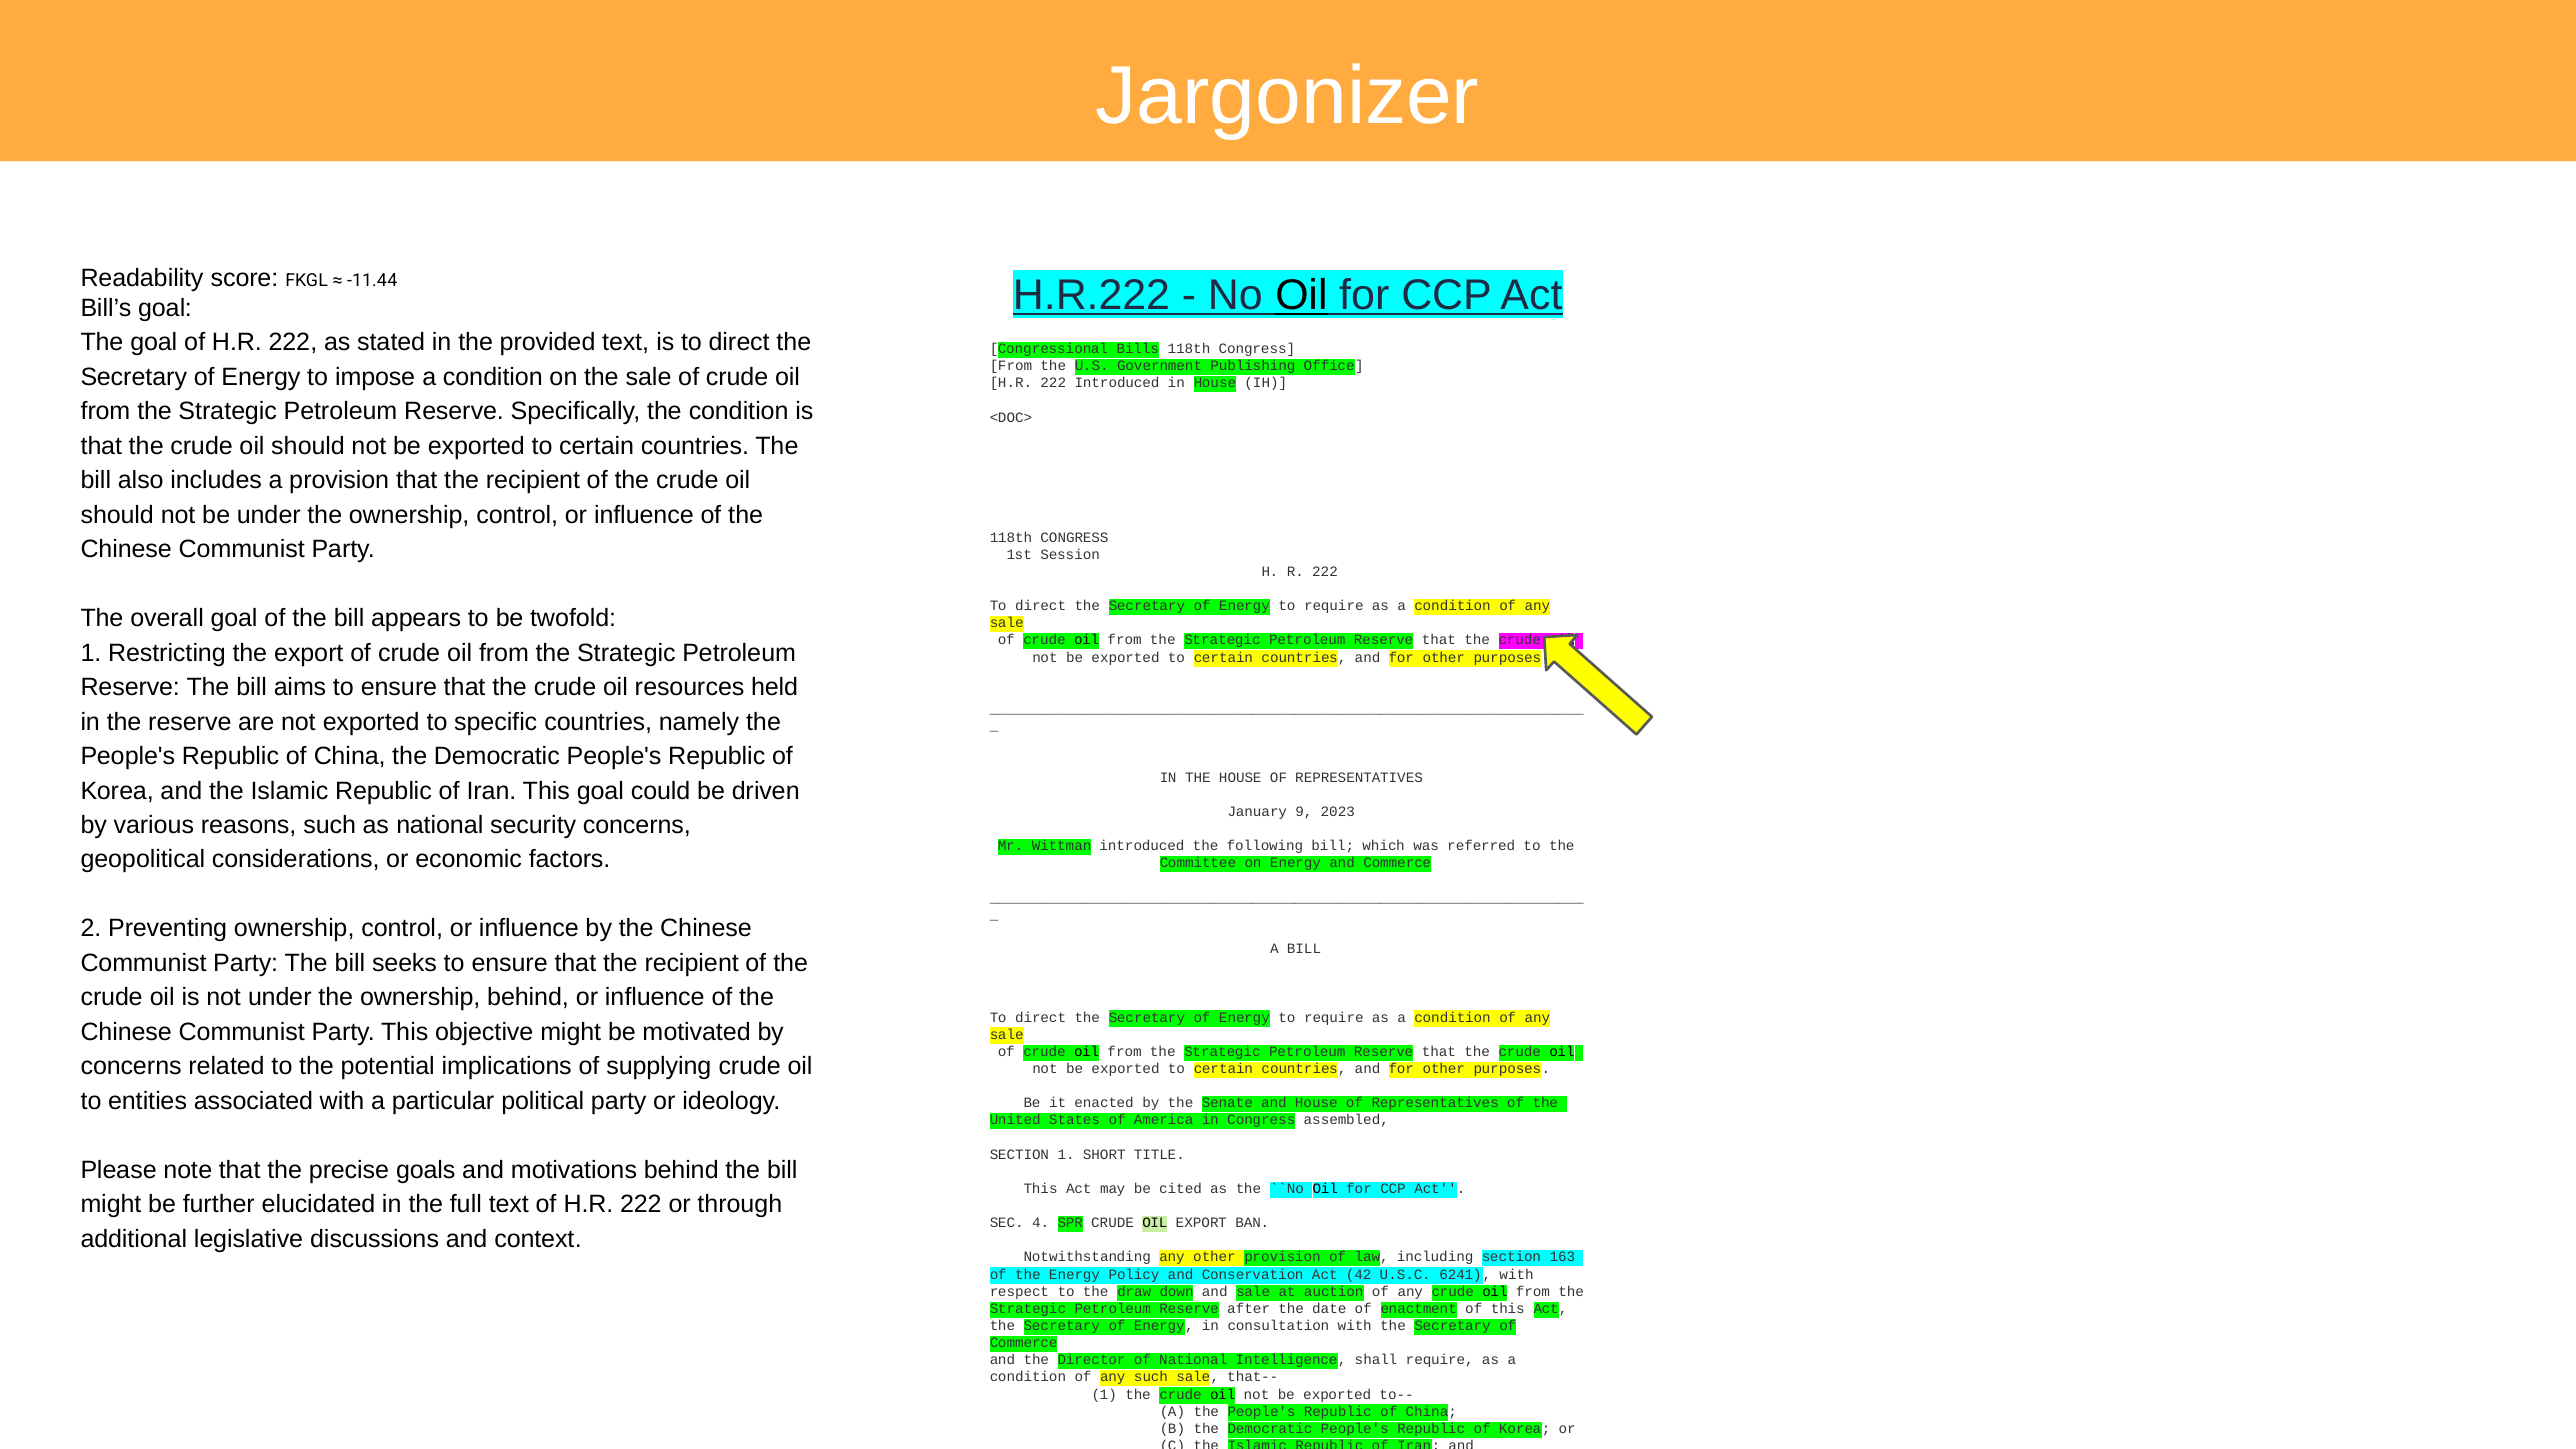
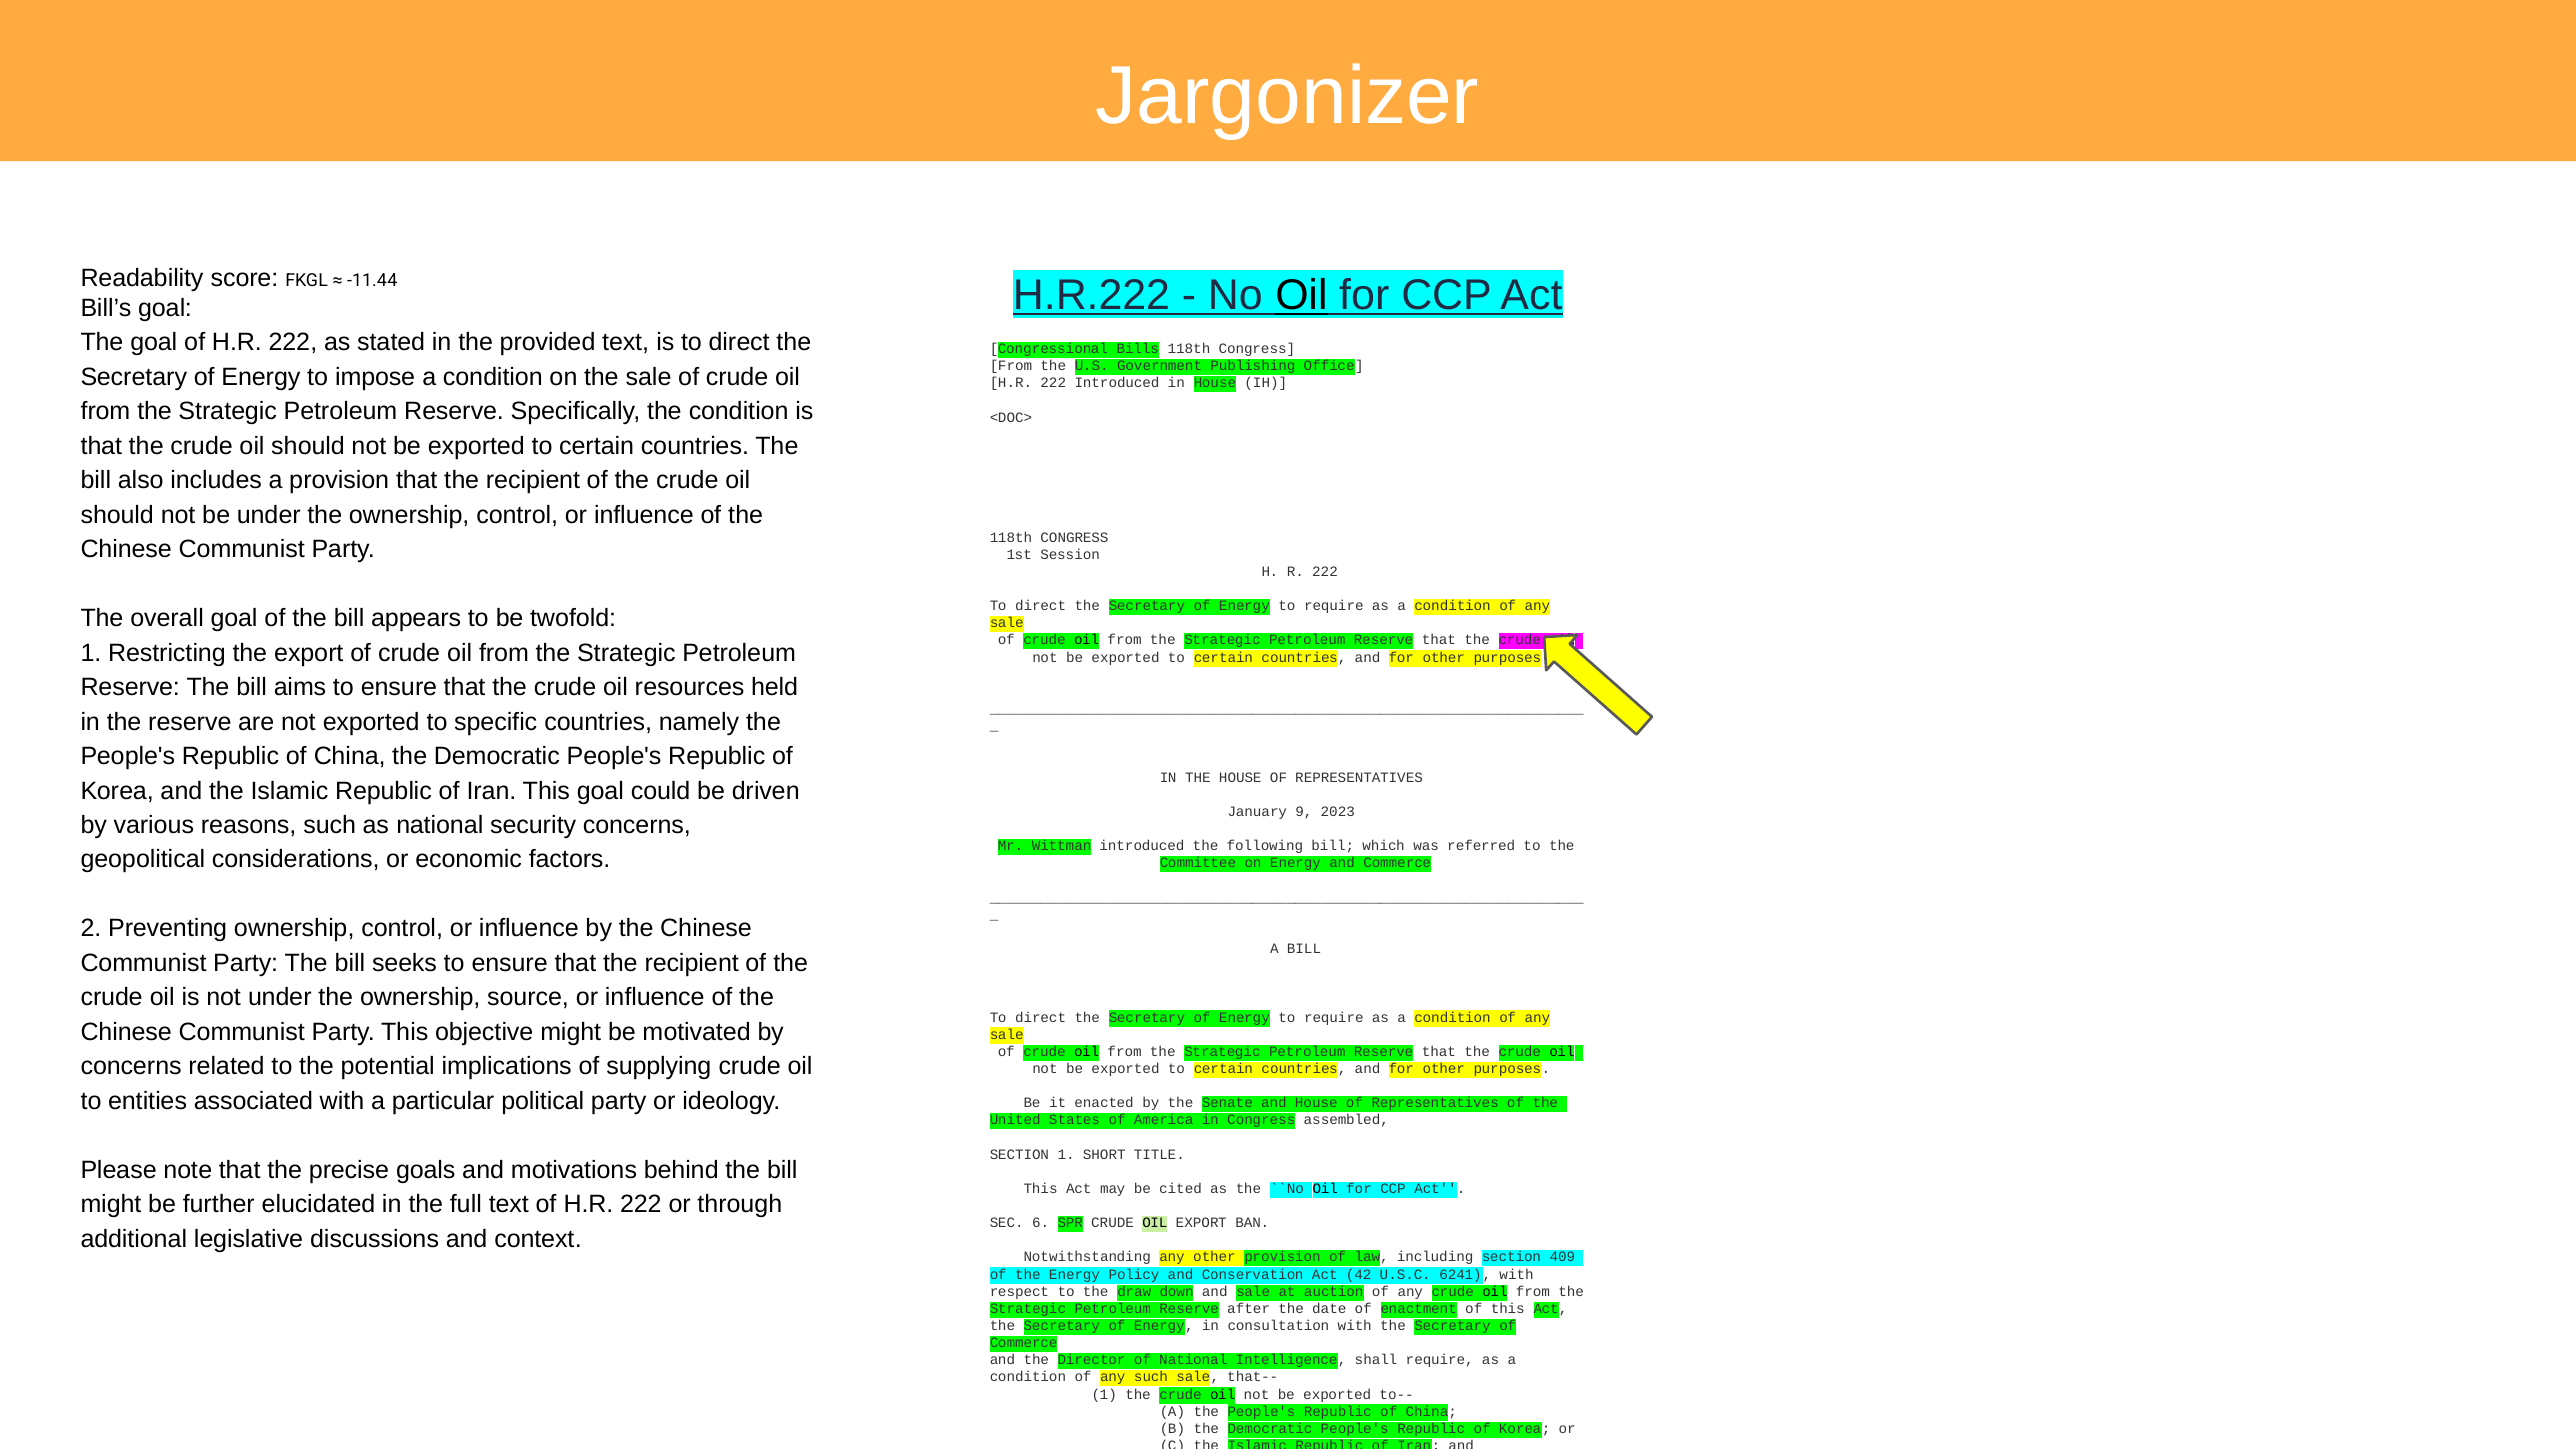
ownership behind: behind -> source
4: 4 -> 6
163: 163 -> 409
